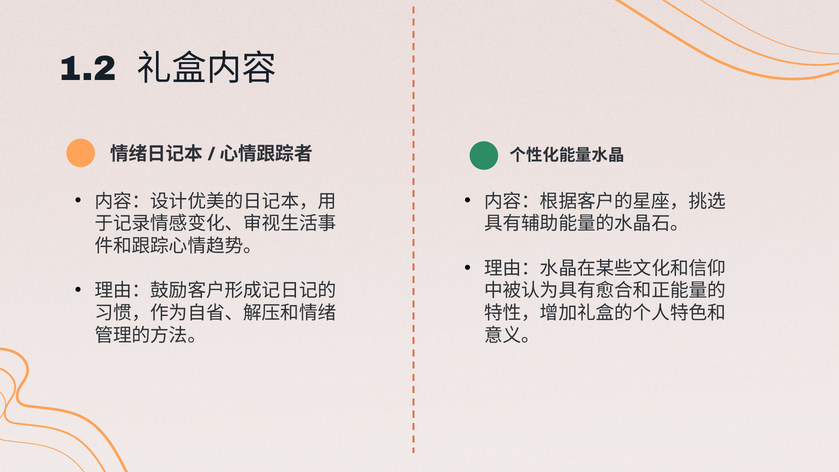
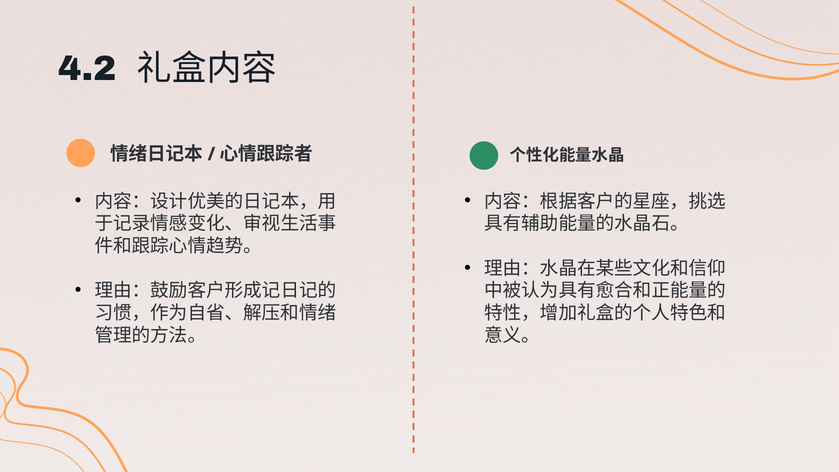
1.2: 1.2 -> 4.2
